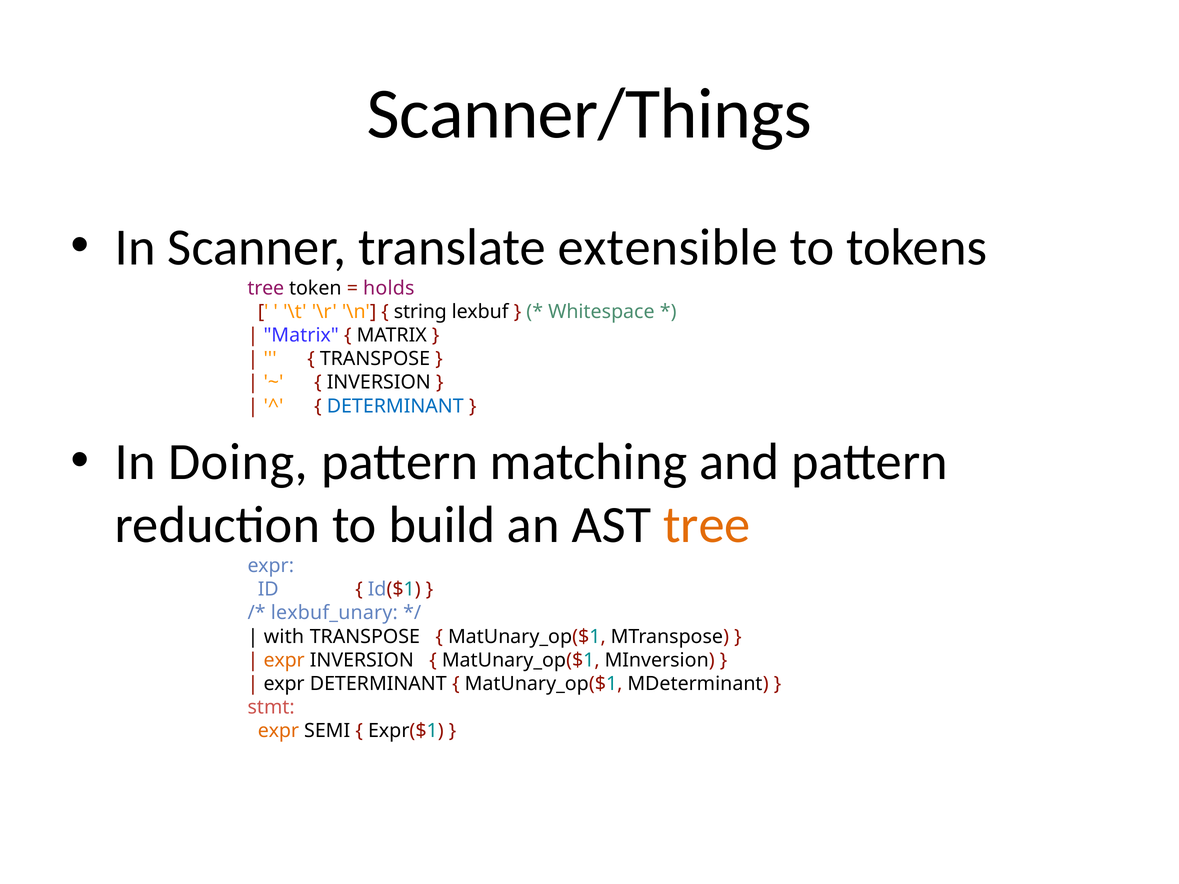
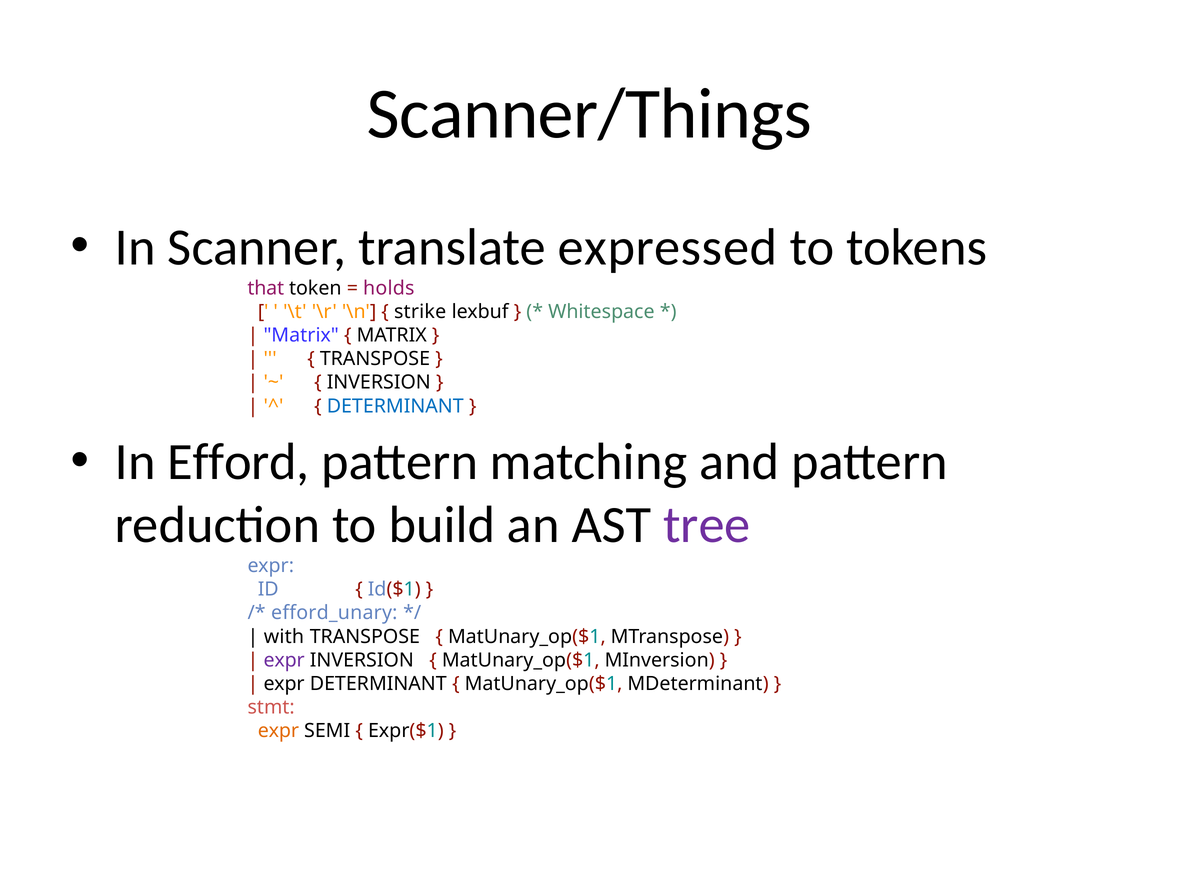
extensible: extensible -> expressed
tree at (266, 288): tree -> that
string: string -> strike
Doing: Doing -> Efford
tree at (707, 525) colour: orange -> purple
lexbuf_unary: lexbuf_unary -> efford_unary
expr at (284, 660) colour: orange -> purple
